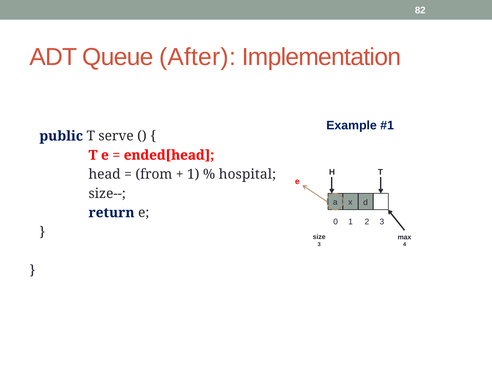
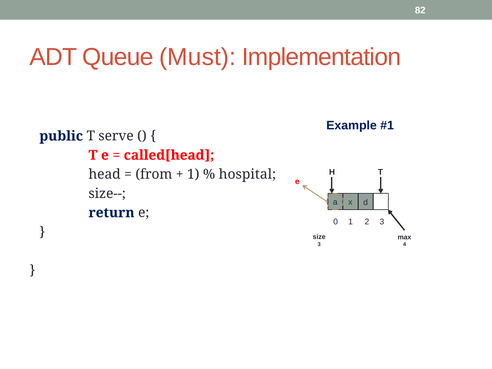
After: After -> Must
ended[head: ended[head -> called[head
